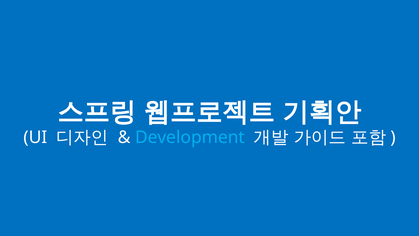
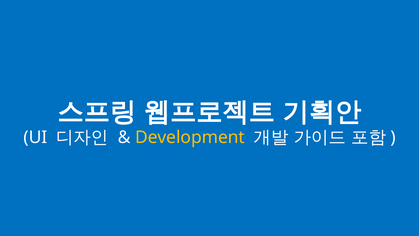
Development colour: light blue -> yellow
